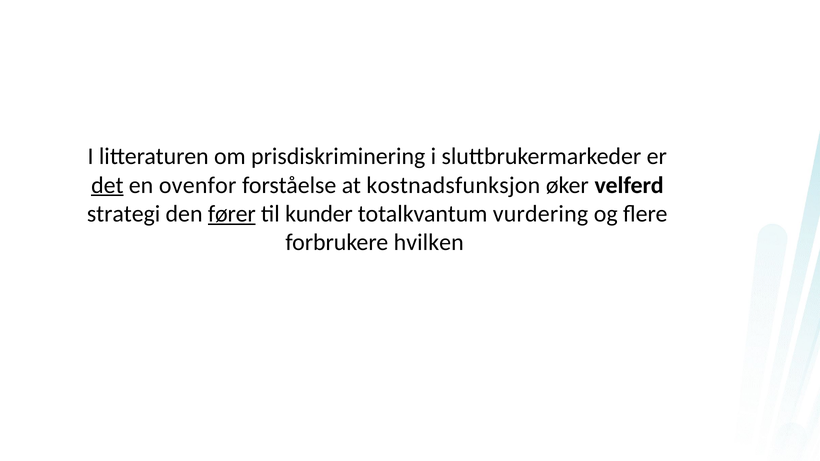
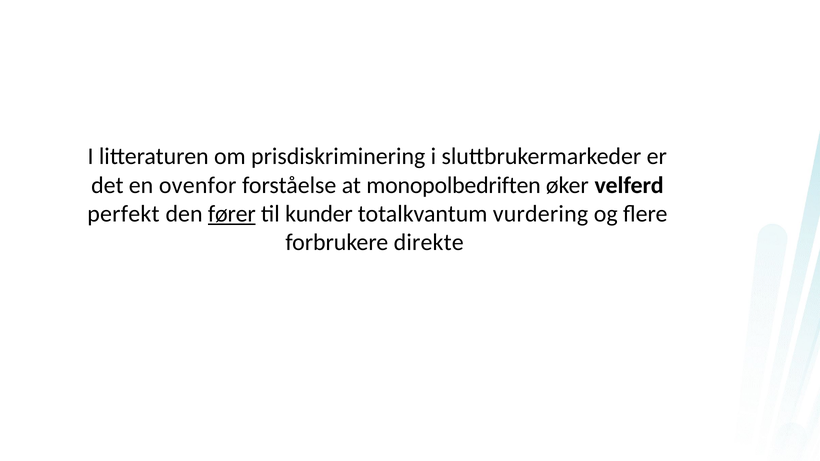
det underline: present -> none
kostnadsfunksjon: kostnadsfunksjon -> monopolbedriften
strategi: strategi -> perfekt
hvilken: hvilken -> direkte
